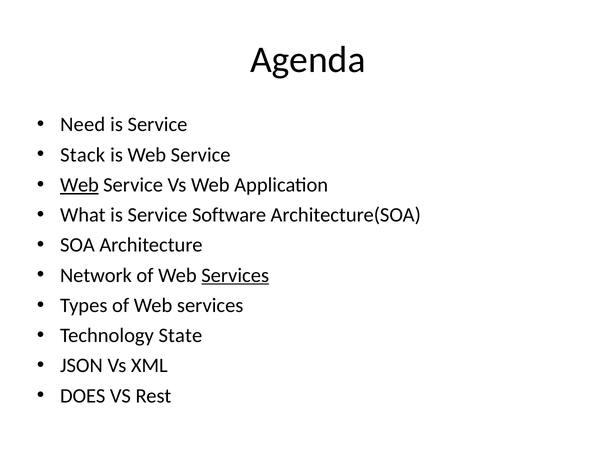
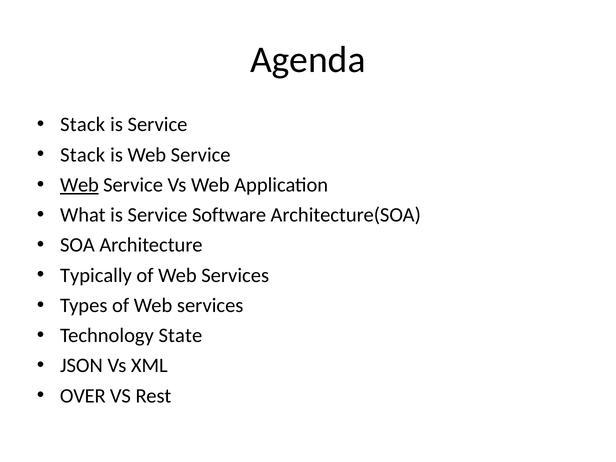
Need at (83, 125): Need -> Stack
Network: Network -> Typically
Services at (235, 275) underline: present -> none
DOES: DOES -> OVER
